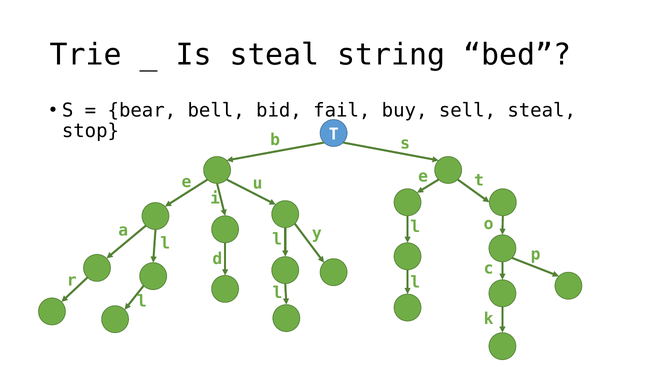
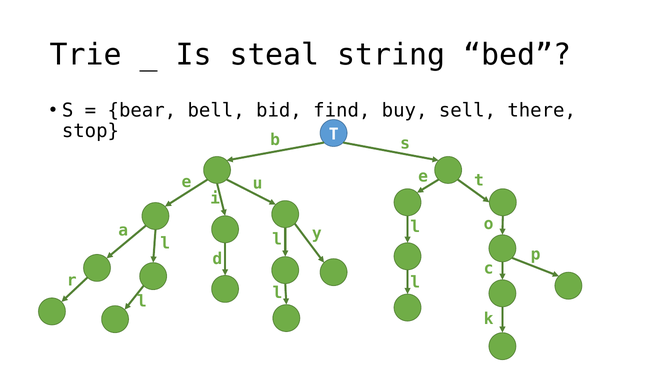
fail: fail -> find
sell steal: steal -> there
